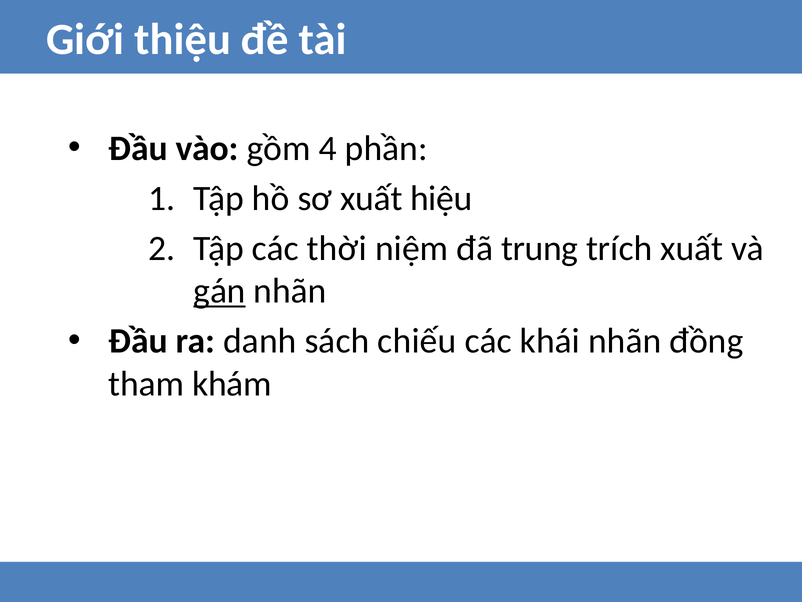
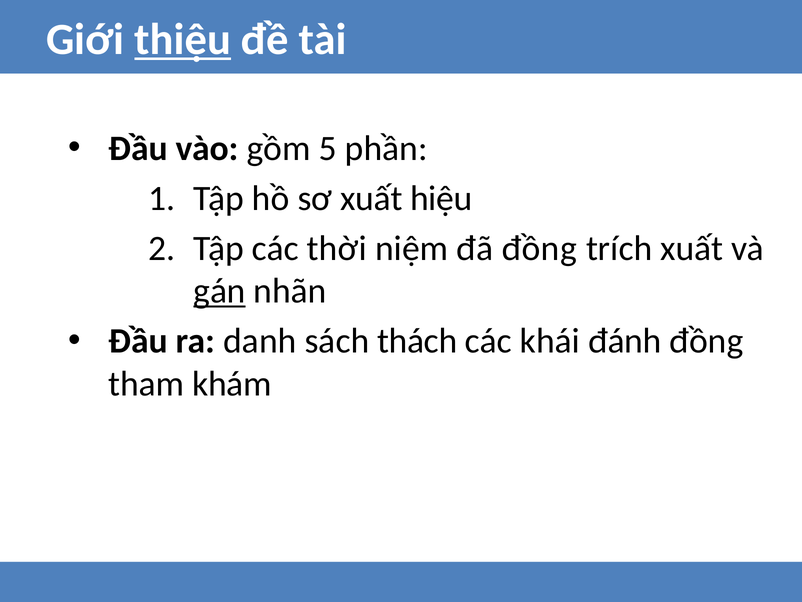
thiệu underline: none -> present
4: 4 -> 5
đã trung: trung -> đồng
chiếu: chiếu -> thách
khái nhãn: nhãn -> đánh
